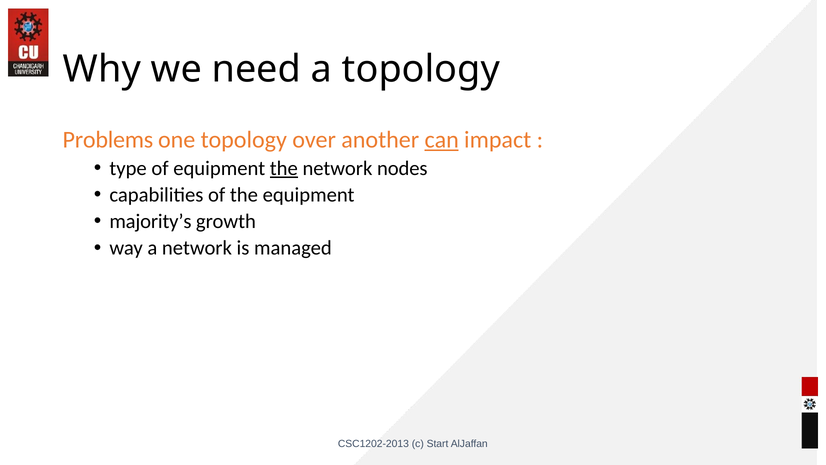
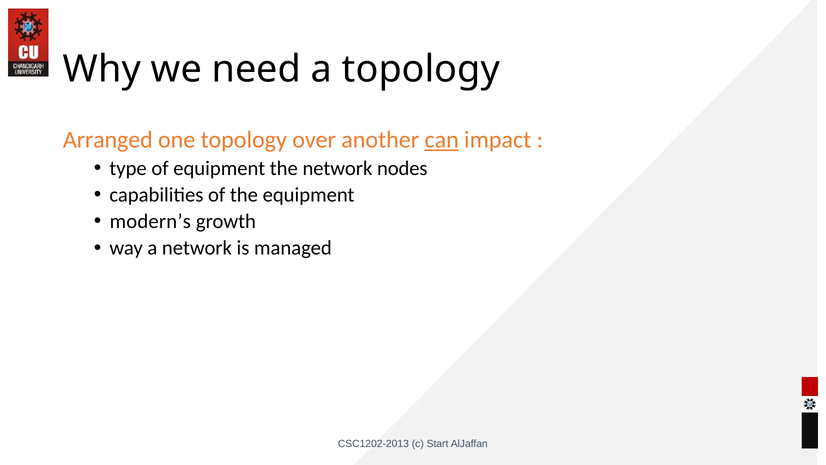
Problems: Problems -> Arranged
the at (284, 168) underline: present -> none
majority’s: majority’s -> modern’s
